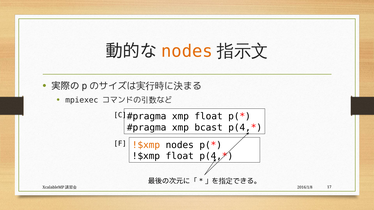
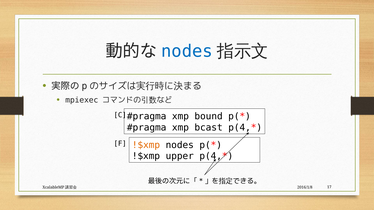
nodes at (187, 51) colour: orange -> blue
xmp float: float -> bound
!$xmp float: float -> upper
